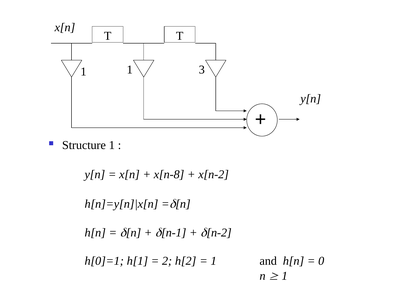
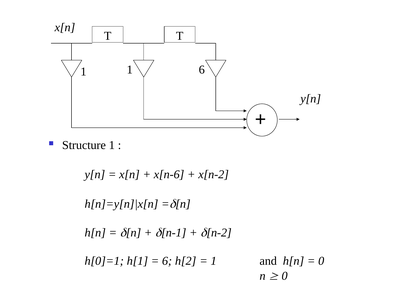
1 3: 3 -> 6
x[n-8: x[n-8 -> x[n-6
2 at (167, 261): 2 -> 6
1 at (285, 276): 1 -> 0
